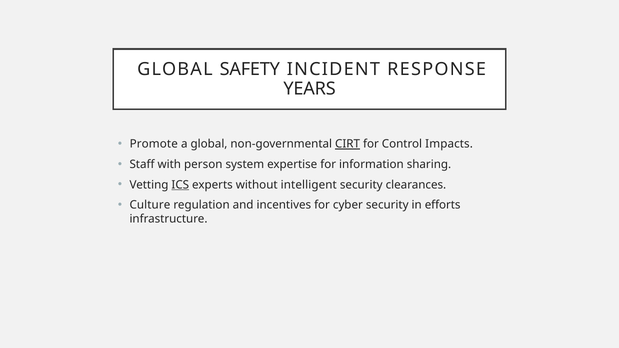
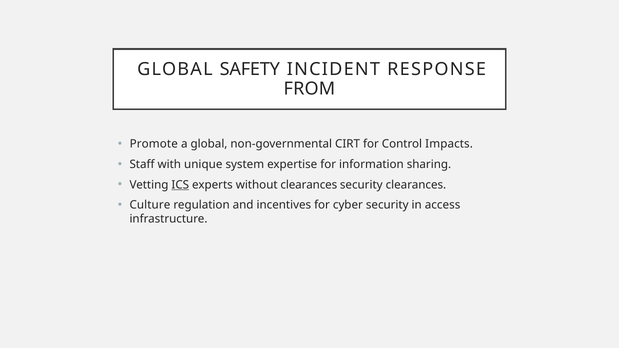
YEARS: YEARS -> FROM
CIRT underline: present -> none
person: person -> unique
without intelligent: intelligent -> clearances
efforts: efforts -> access
